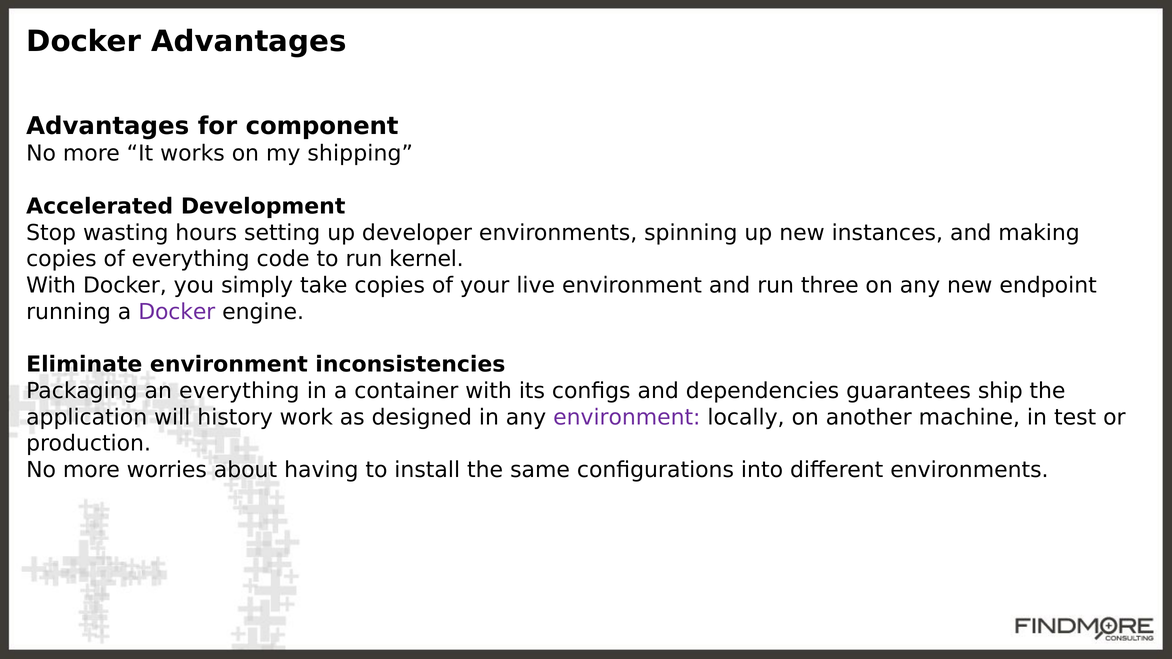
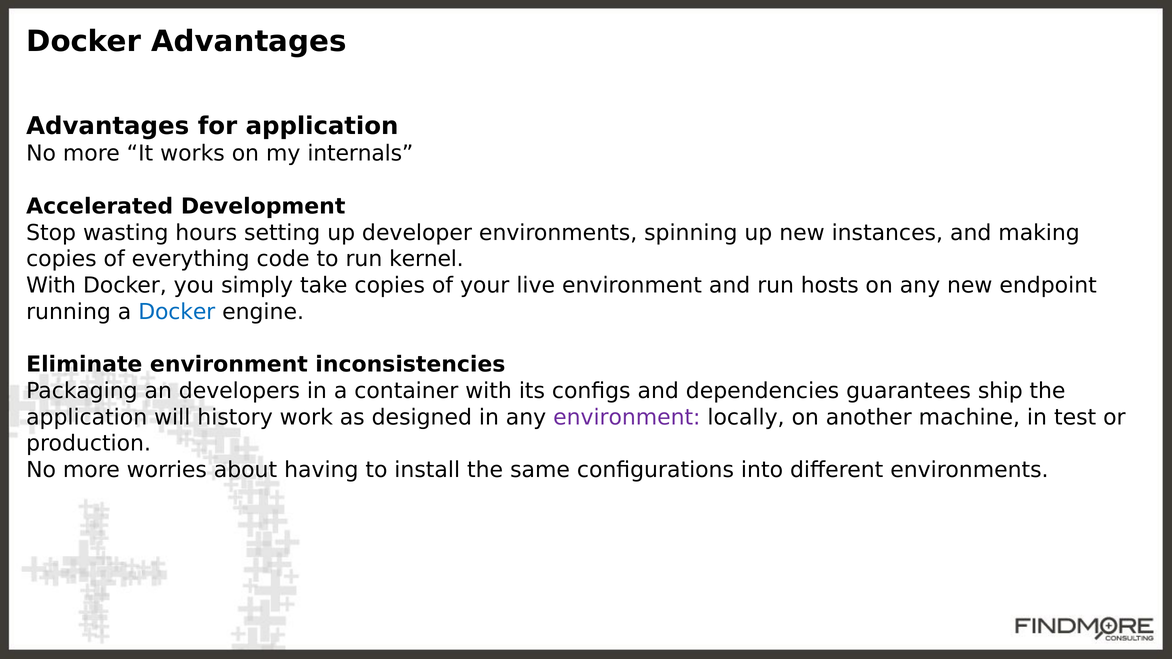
for component: component -> application
shipping: shipping -> internals
three: three -> hosts
Docker at (177, 312) colour: purple -> blue
an everything: everything -> developers
